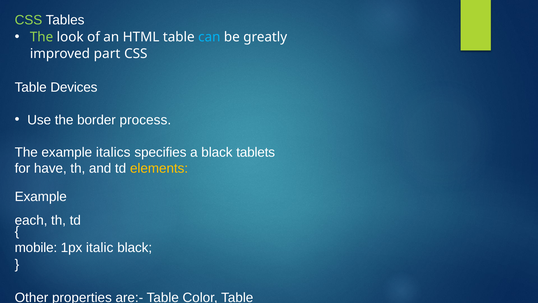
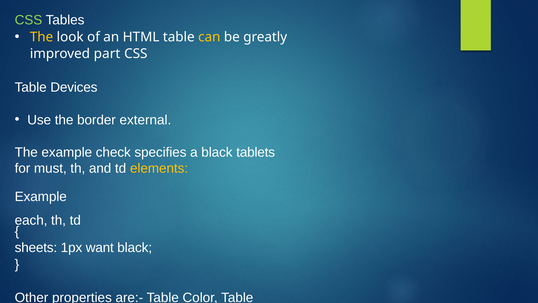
The at (42, 37) colour: light green -> yellow
can colour: light blue -> yellow
process: process -> external
italics: italics -> check
have: have -> must
mobile: mobile -> sheets
italic: italic -> want
